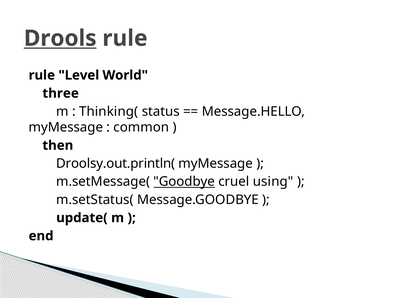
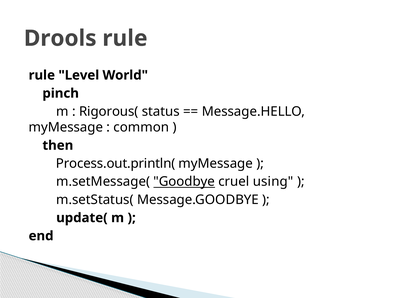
Drools underline: present -> none
three: three -> pinch
Thinking(: Thinking( -> Rigorous(
Droolsy.out.println(: Droolsy.out.println( -> Process.out.println(
